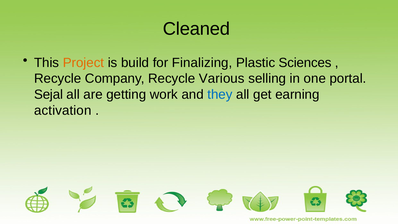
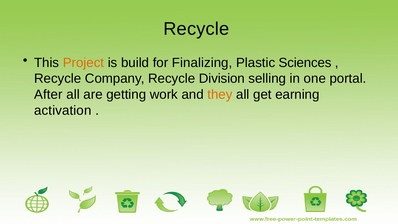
Cleaned at (196, 29): Cleaned -> Recycle
Various: Various -> Division
Sejal: Sejal -> After
they colour: blue -> orange
